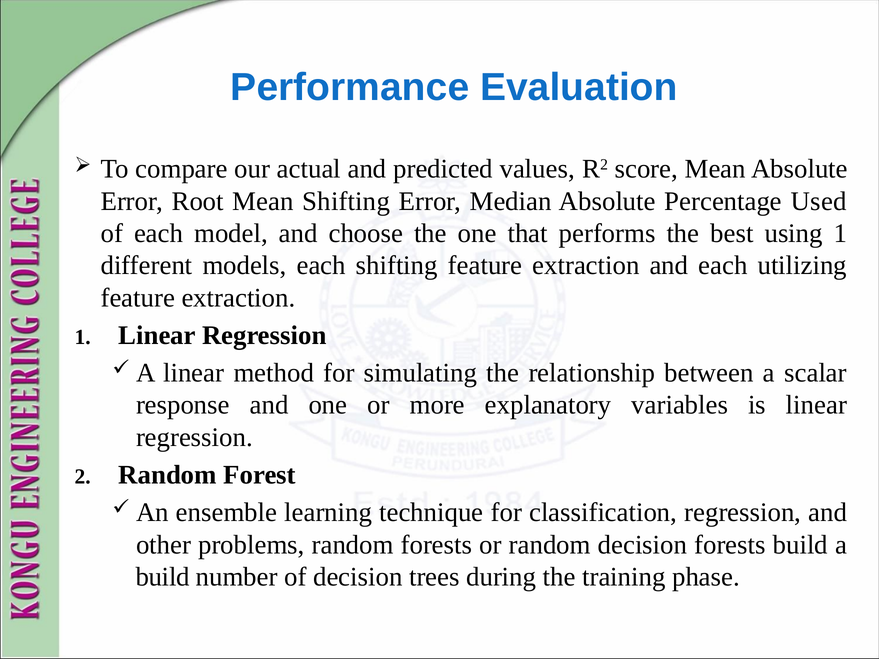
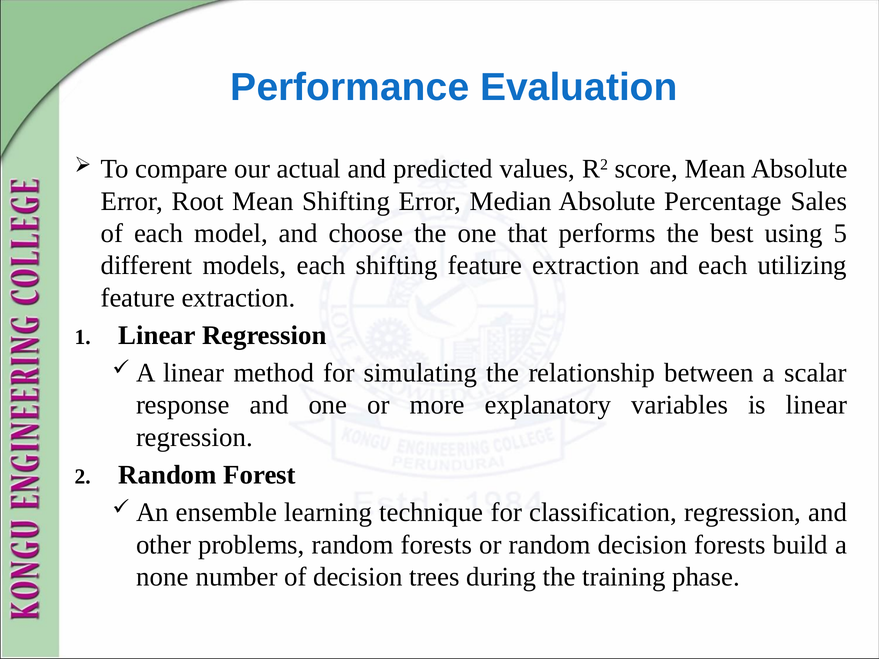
Used: Used -> Sales
using 1: 1 -> 5
build at (163, 577): build -> none
